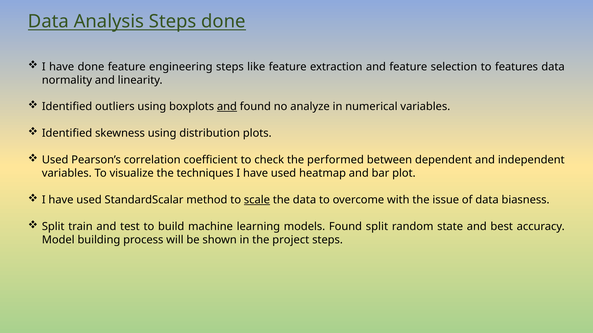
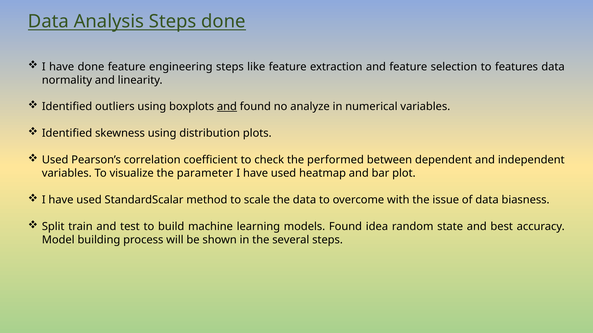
techniques: techniques -> parameter
scale underline: present -> none
Found split: split -> idea
project: project -> several
